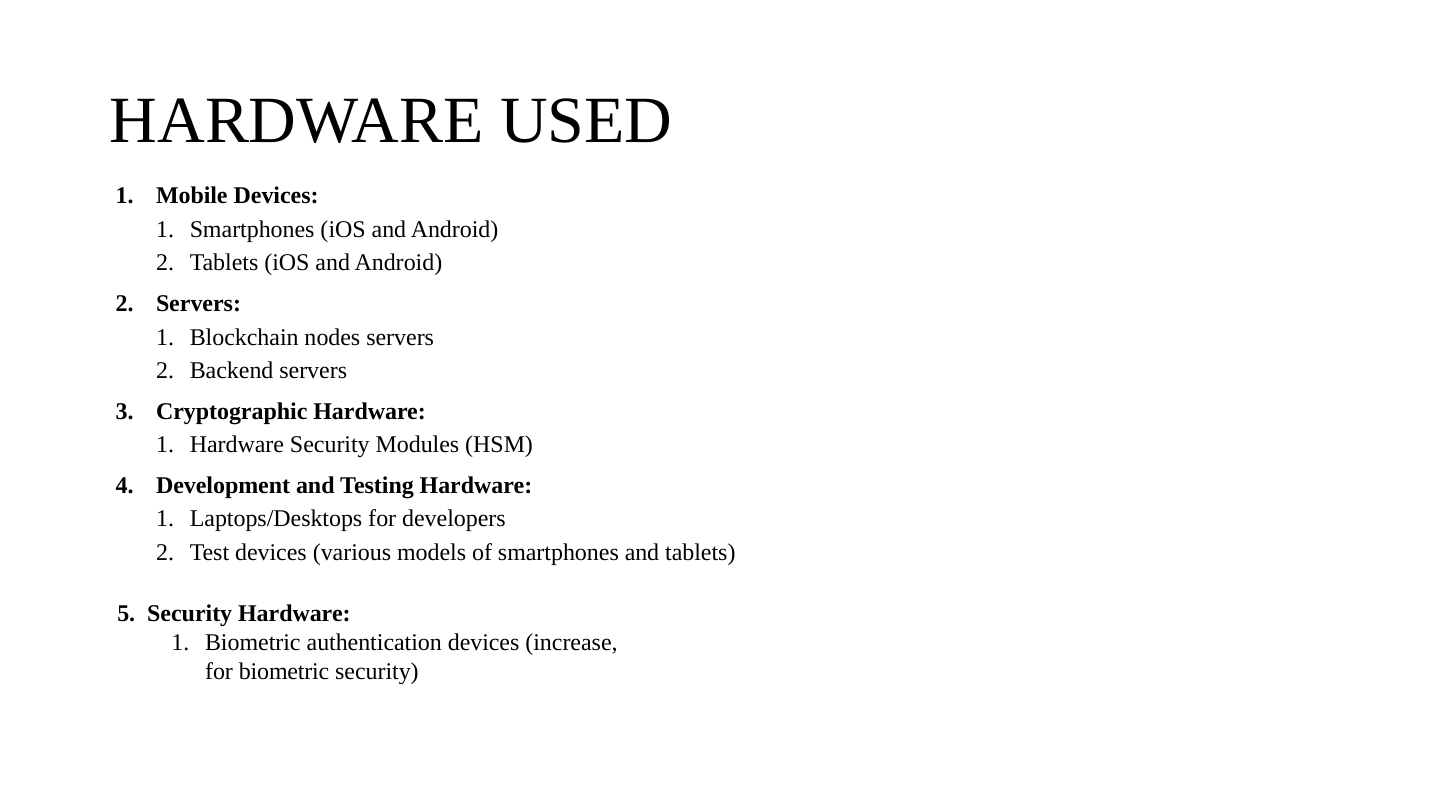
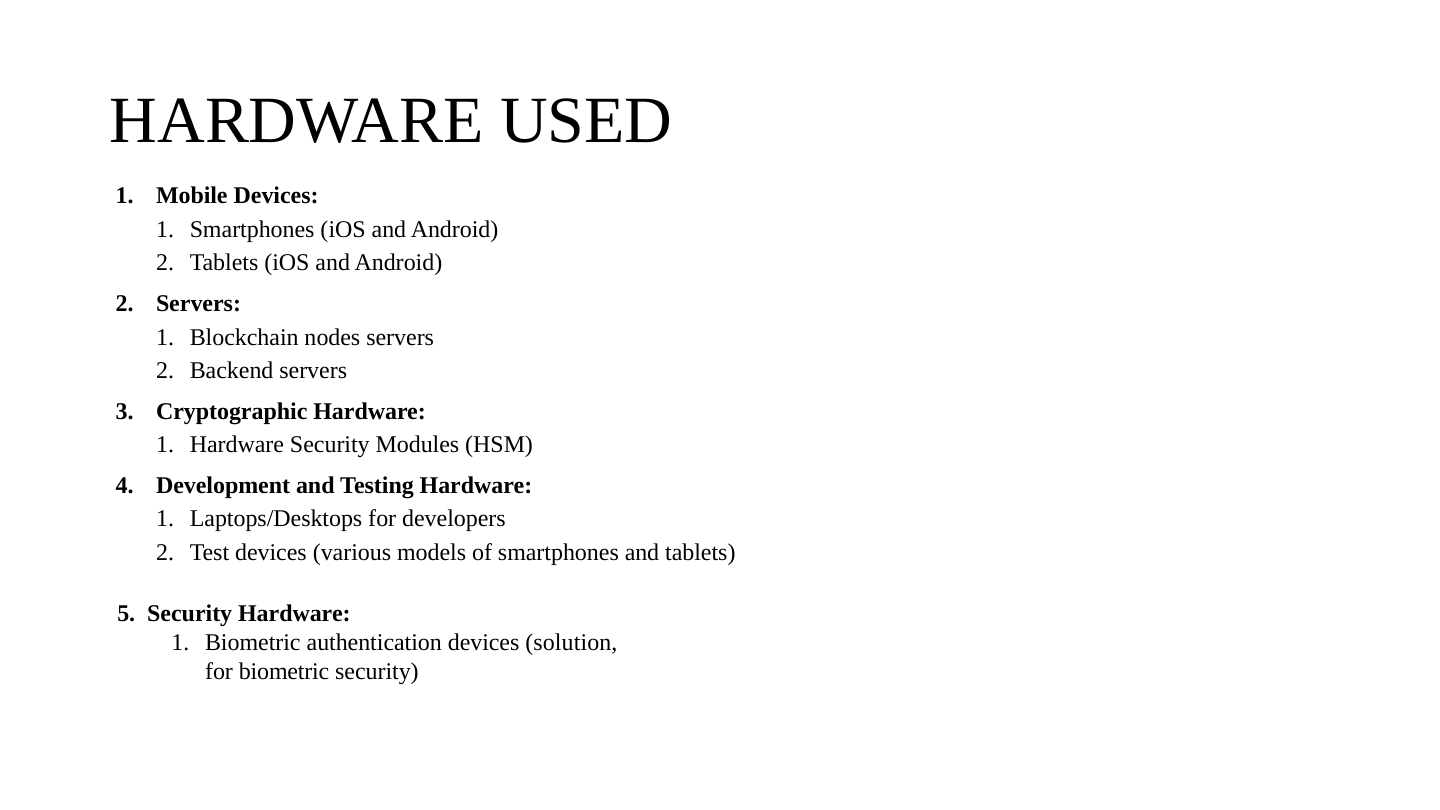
increase: increase -> solution
